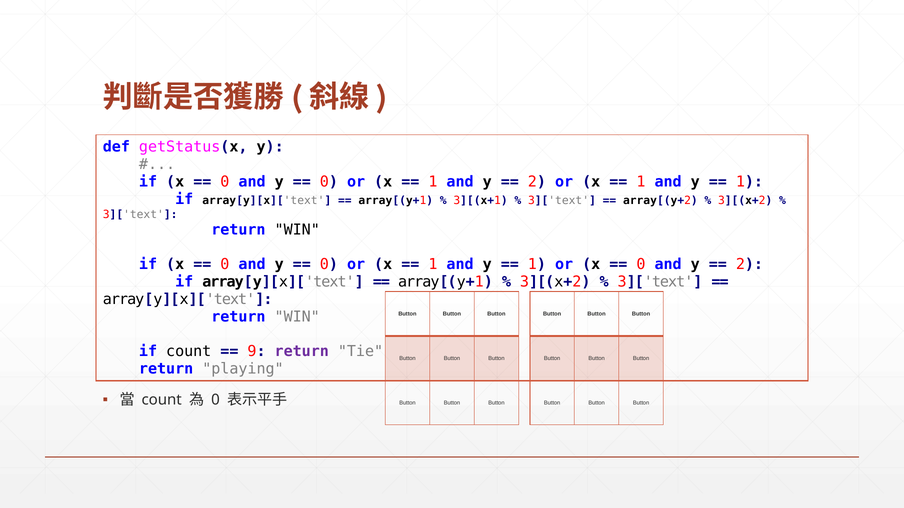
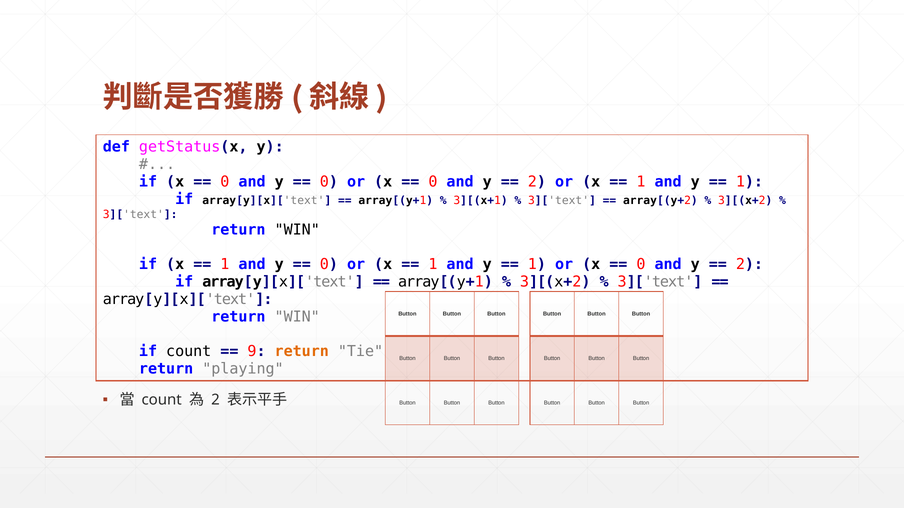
1 at (433, 182): 1 -> 0
0 at (225, 265): 0 -> 1
return at (302, 352) colour: purple -> orange
0 at (216, 400): 0 -> 2
